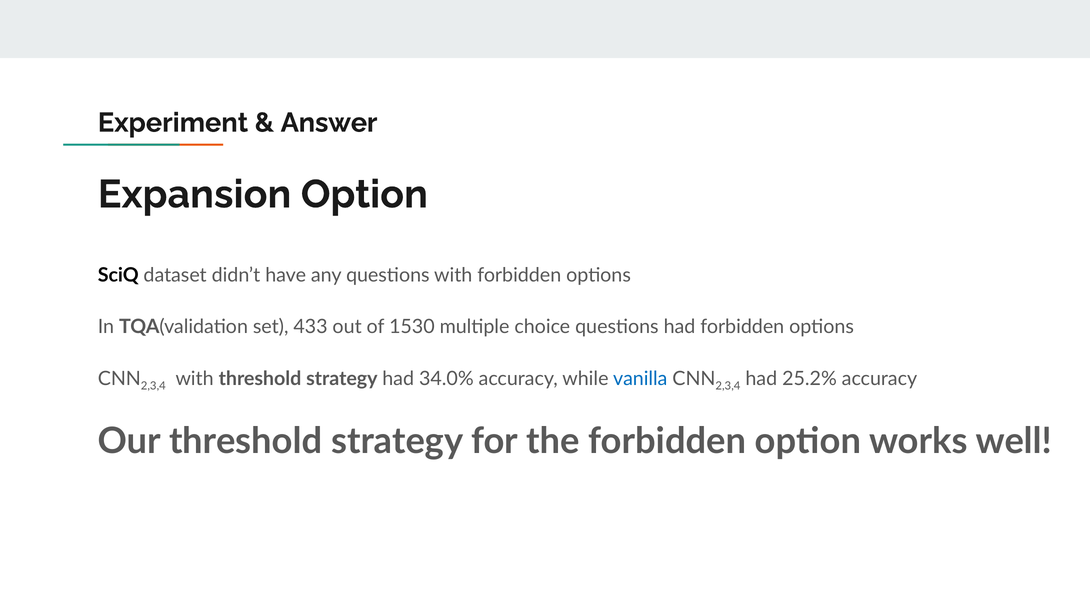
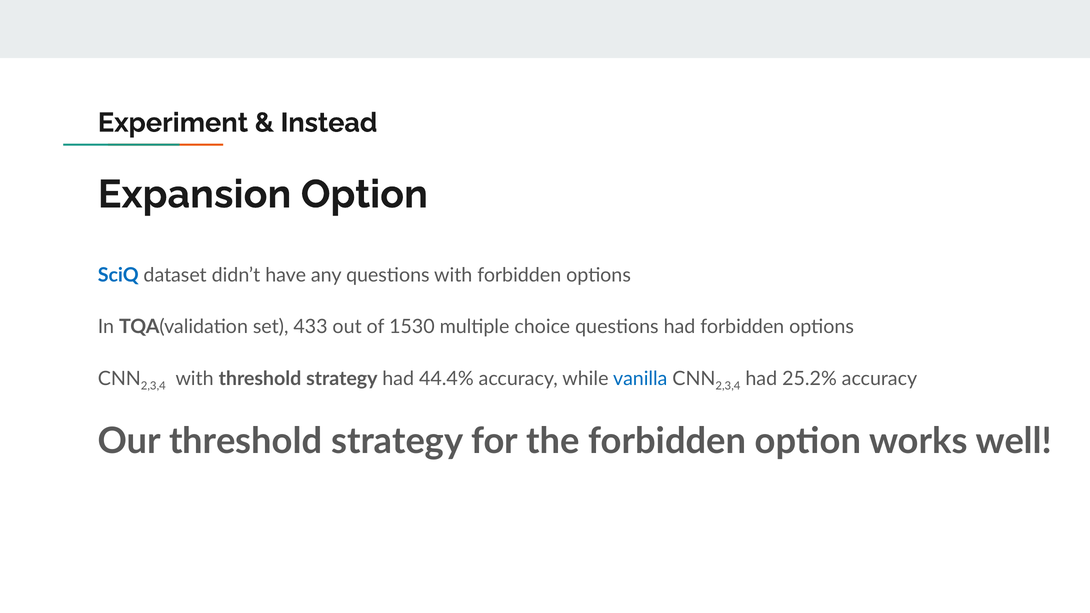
Answer: Answer -> Instead
SciQ colour: black -> blue
34.0%: 34.0% -> 44.4%
